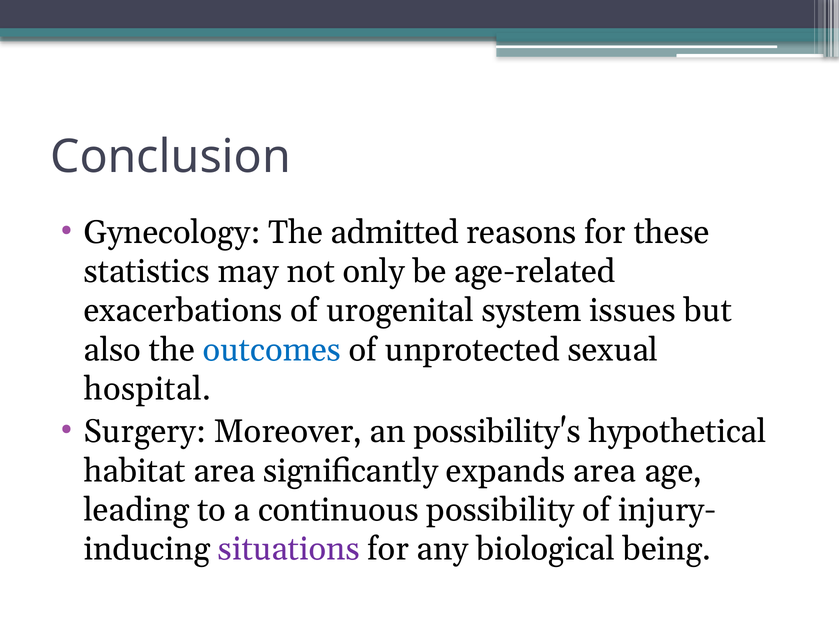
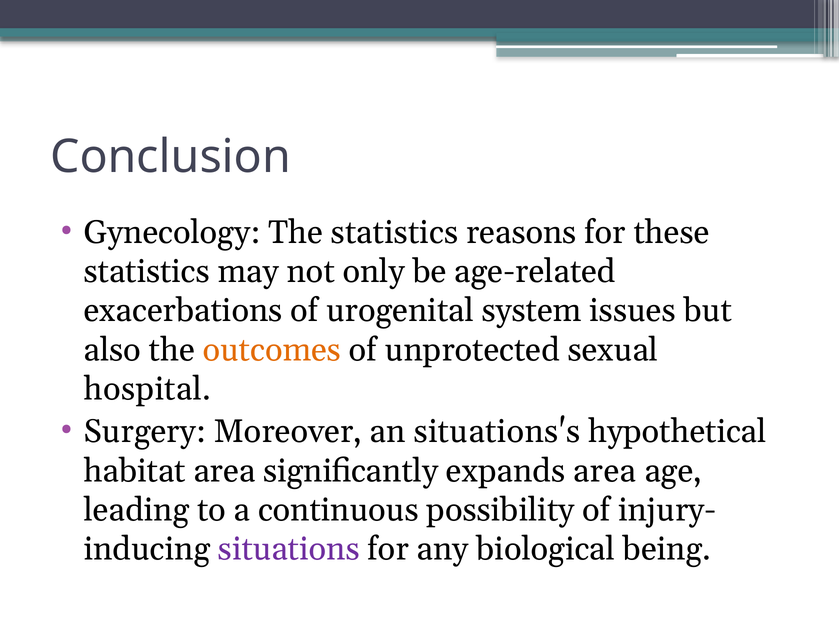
The admitted: admitted -> statistics
outcomes colour: blue -> orange
possibility's: possibility's -> situations's
